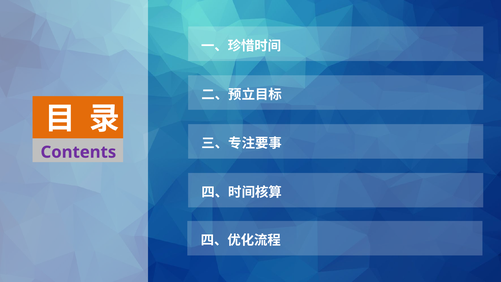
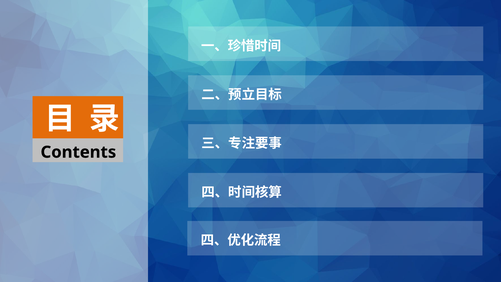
Contents colour: purple -> black
